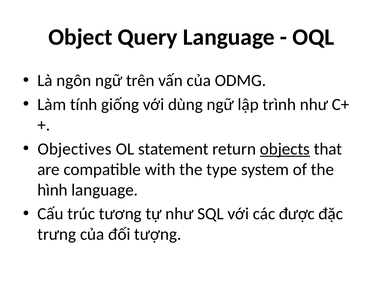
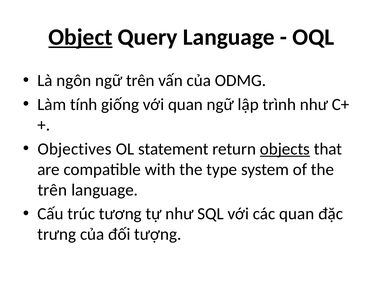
Object underline: none -> present
với dùng: dùng -> quan
hình at (52, 189): hình -> trên
các được: được -> quan
